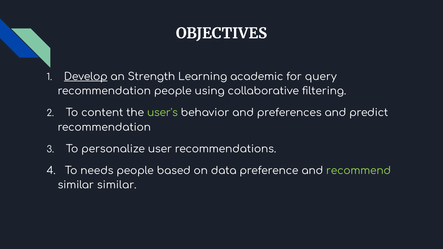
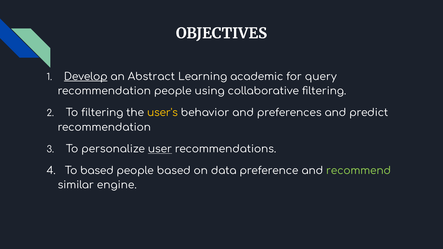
Strength: Strength -> Abstract
To content: content -> filtering
user's colour: light green -> yellow
user underline: none -> present
To needs: needs -> based
similar similar: similar -> engine
